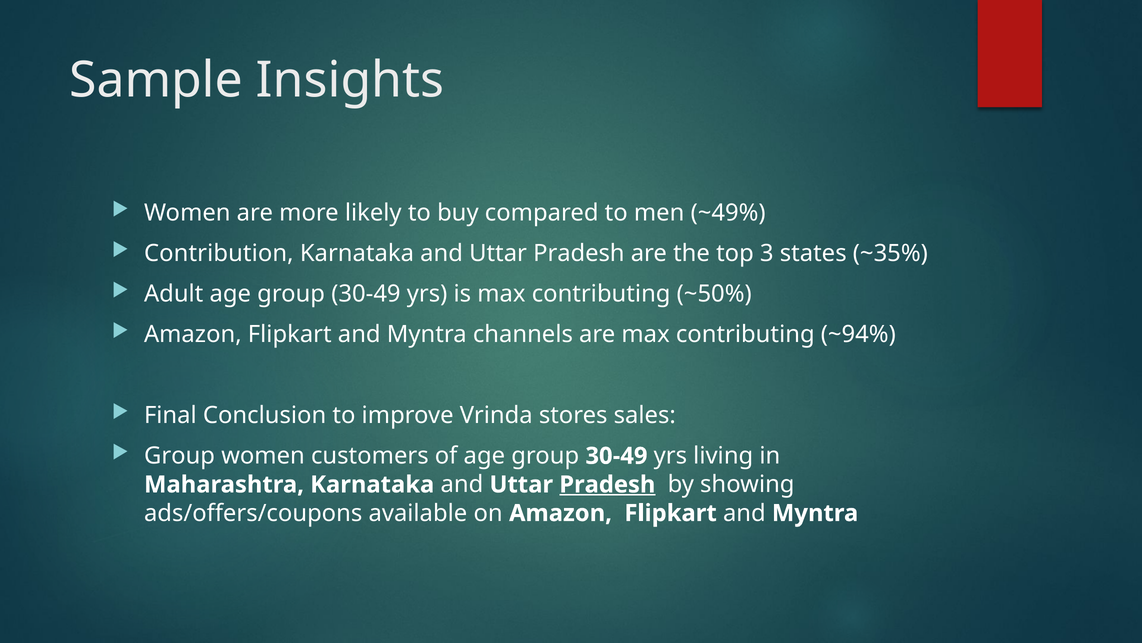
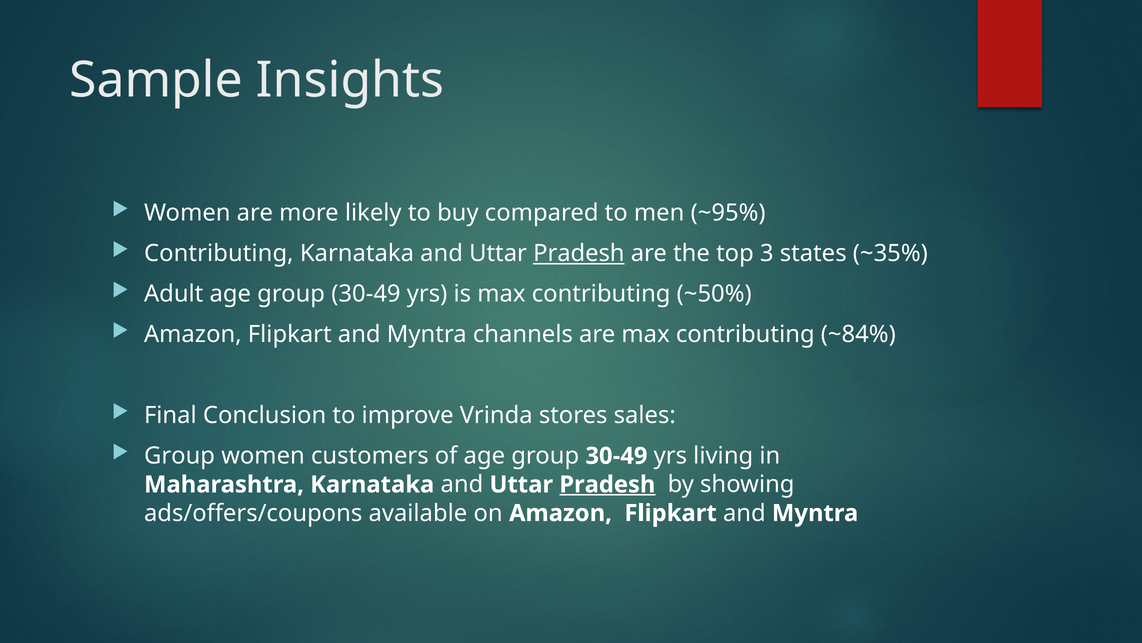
~49%: ~49% -> ~95%
Contribution at (219, 253): Contribution -> Contributing
Pradesh at (579, 253) underline: none -> present
~94%: ~94% -> ~84%
